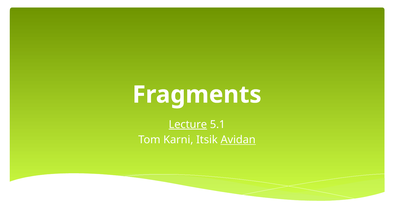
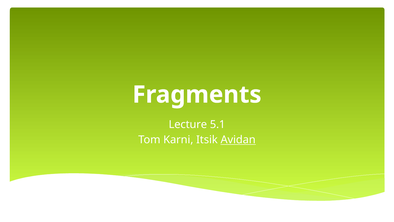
Lecture underline: present -> none
